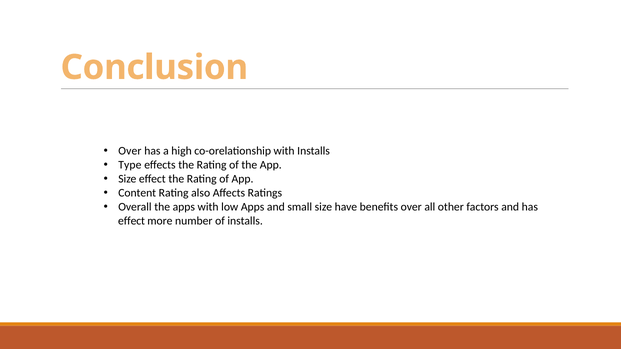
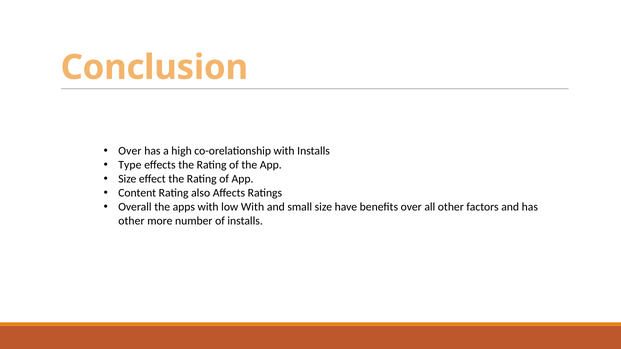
low Apps: Apps -> With
effect at (132, 221): effect -> other
